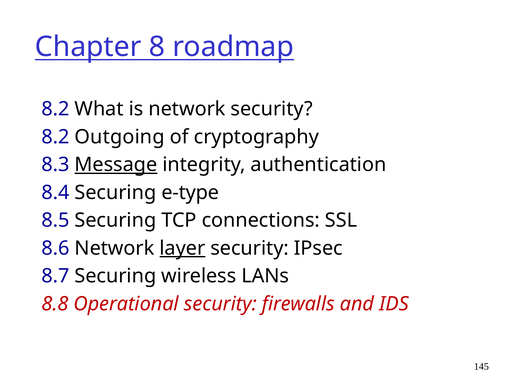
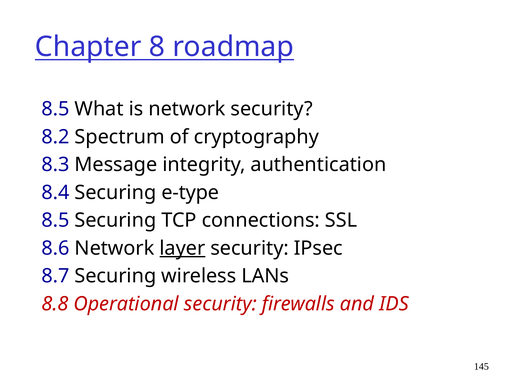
8.2 at (55, 109): 8.2 -> 8.5
Outgoing: Outgoing -> Spectrum
Message underline: present -> none
